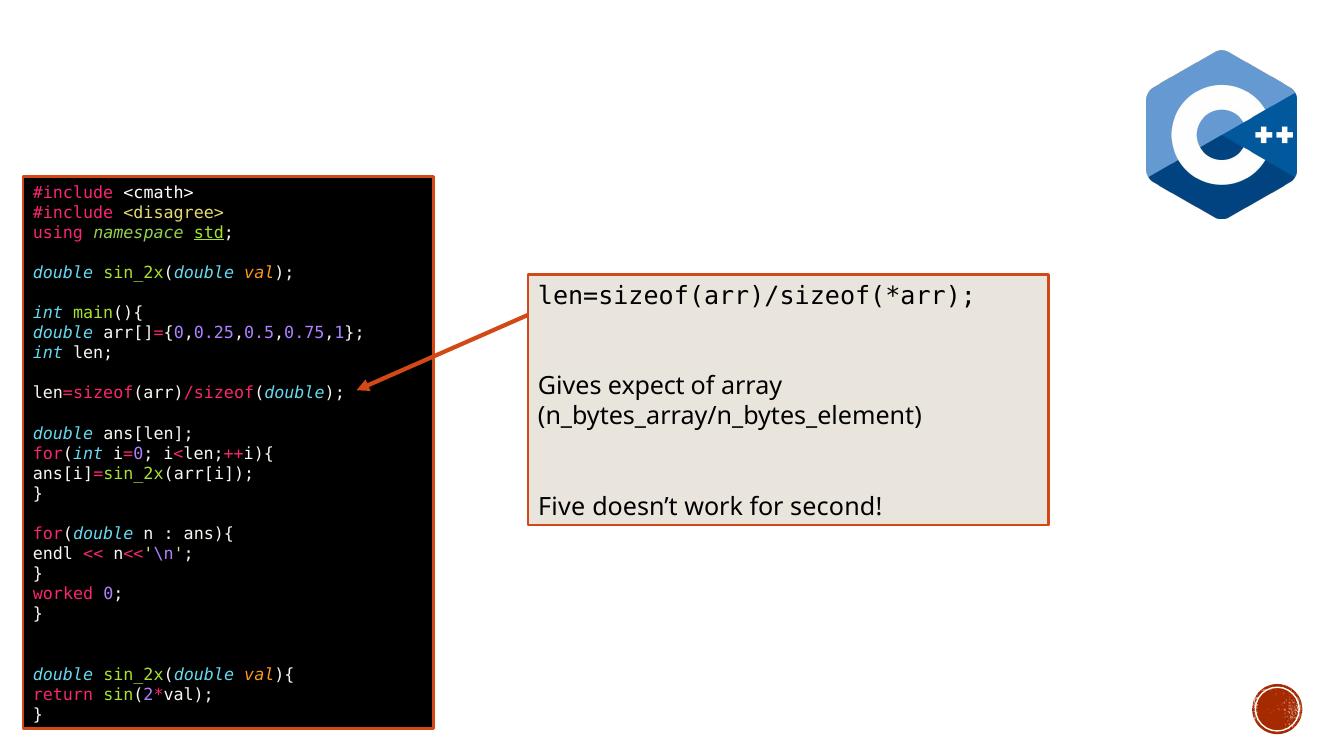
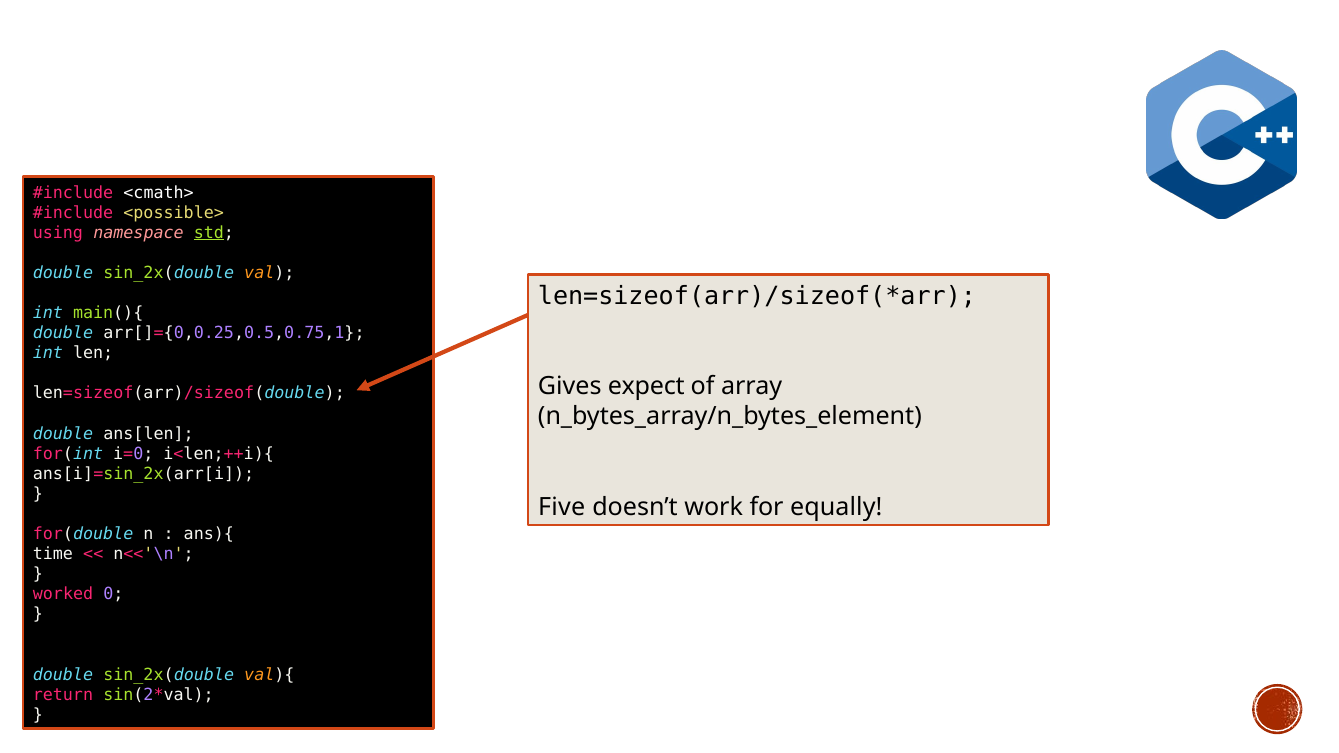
<disagree>: <disagree> -> <possible>
namespace colour: light green -> pink
second: second -> equally
endl: endl -> time
